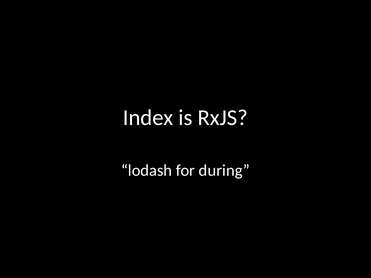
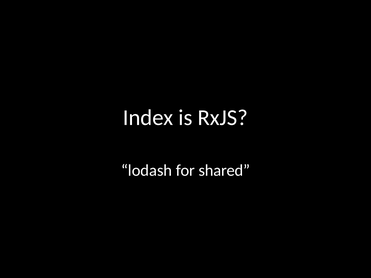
during: during -> shared
